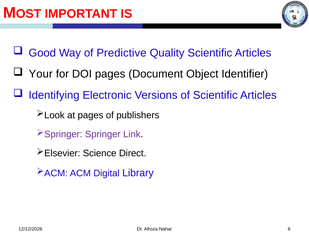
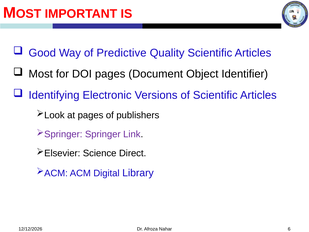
Your: Your -> Most
